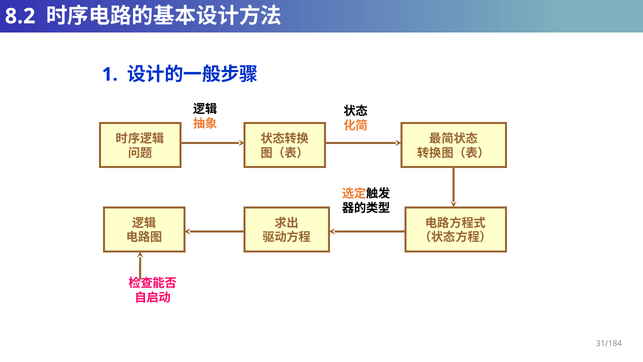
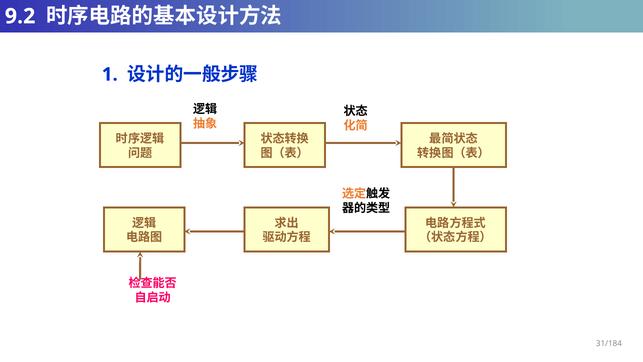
8.2: 8.2 -> 9.2
